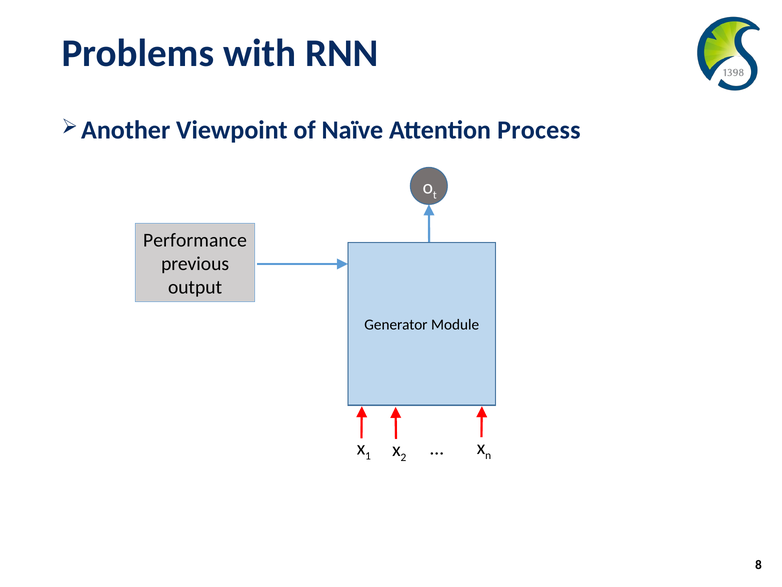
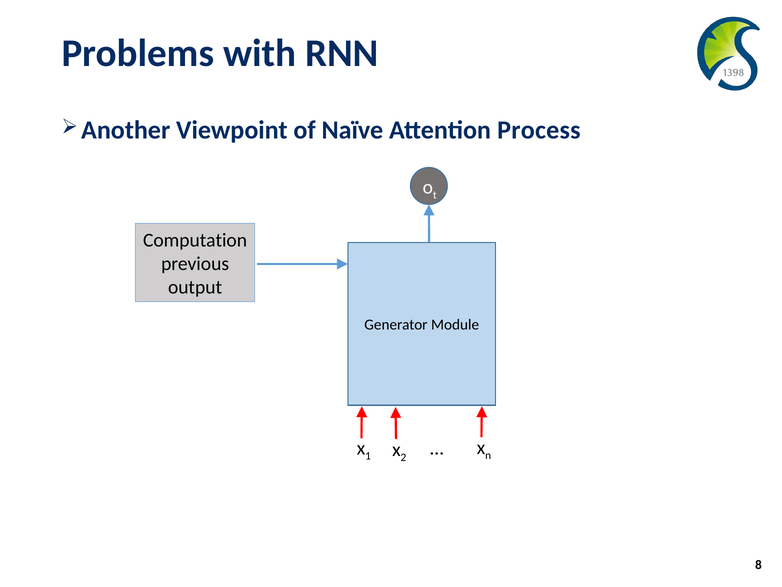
Performance: Performance -> Computation
